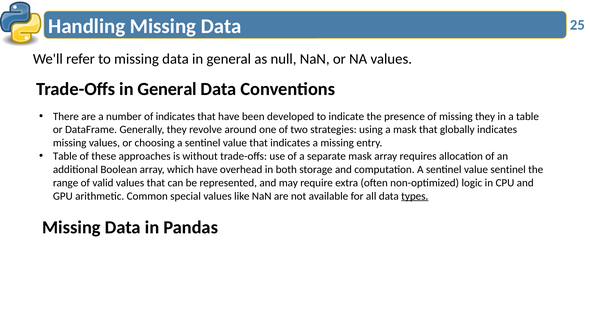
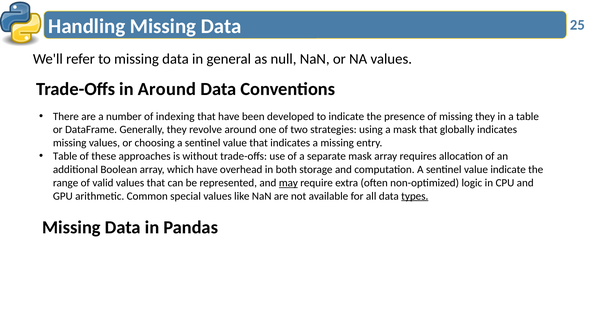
Trade-Offs in General: General -> Around
of indicates: indicates -> indexing
value sentinel: sentinel -> indicate
may underline: none -> present
